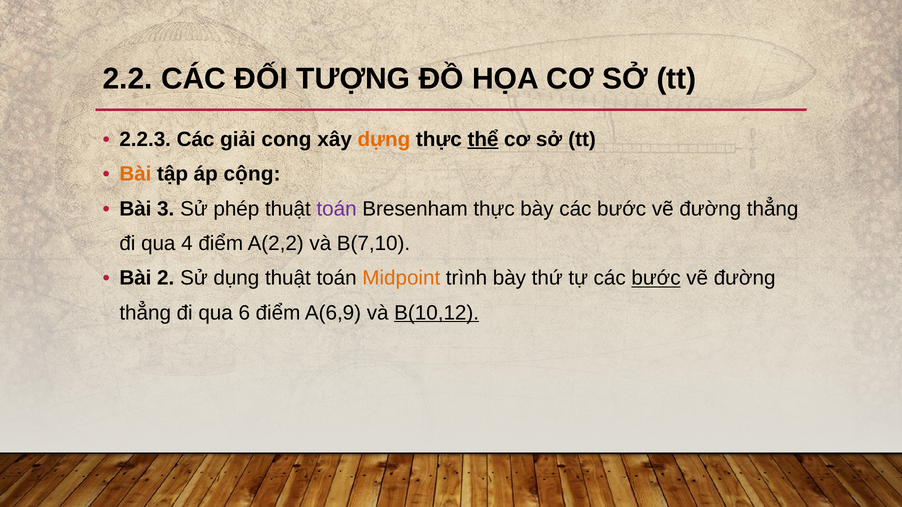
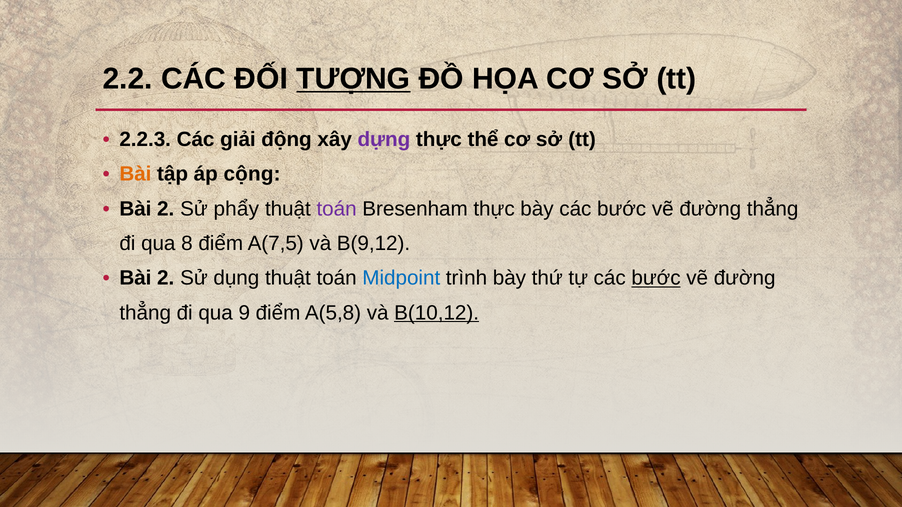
TƯỢNG underline: none -> present
cong: cong -> động
dựng colour: orange -> purple
thể underline: present -> none
3 at (166, 209): 3 -> 2
phép: phép -> phẩy
4: 4 -> 8
A(2,2: A(2,2 -> A(7,5
B(7,10: B(7,10 -> B(9,12
Midpoint colour: orange -> blue
6: 6 -> 9
A(6,9: A(6,9 -> A(5,8
